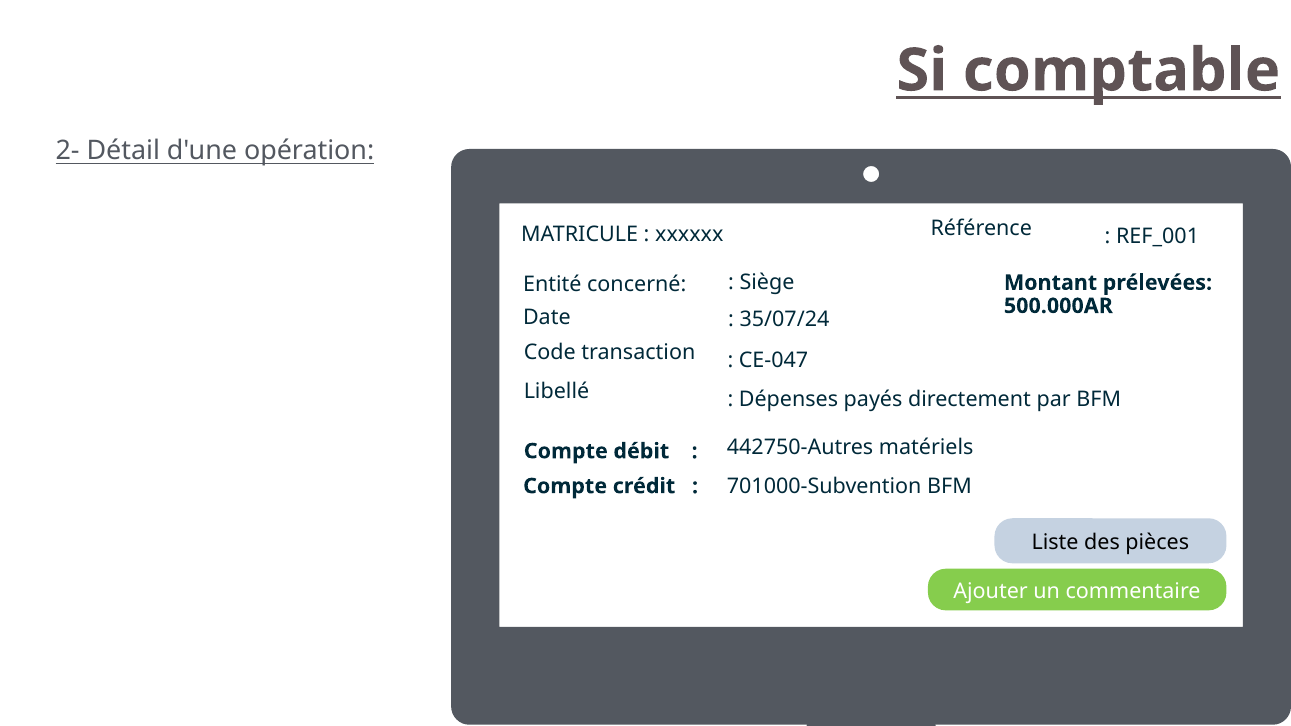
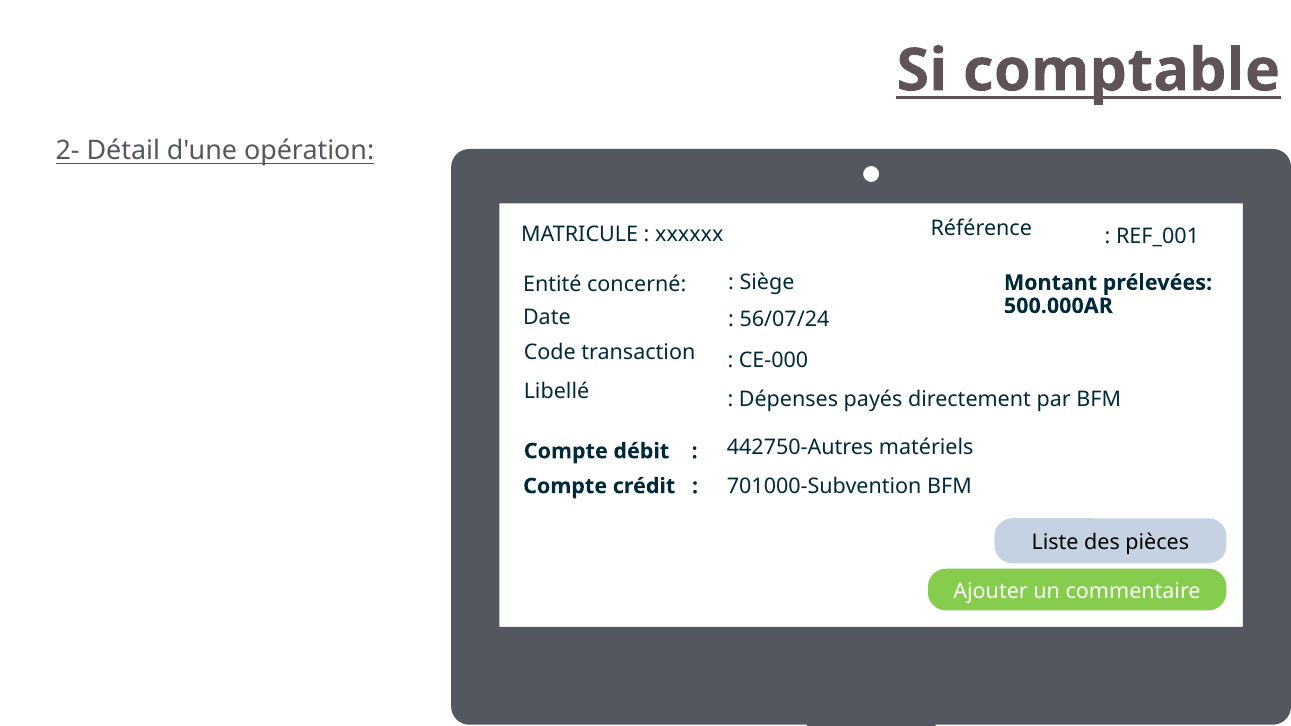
35/07/24: 35/07/24 -> 56/07/24
CE-047: CE-047 -> CE-000
